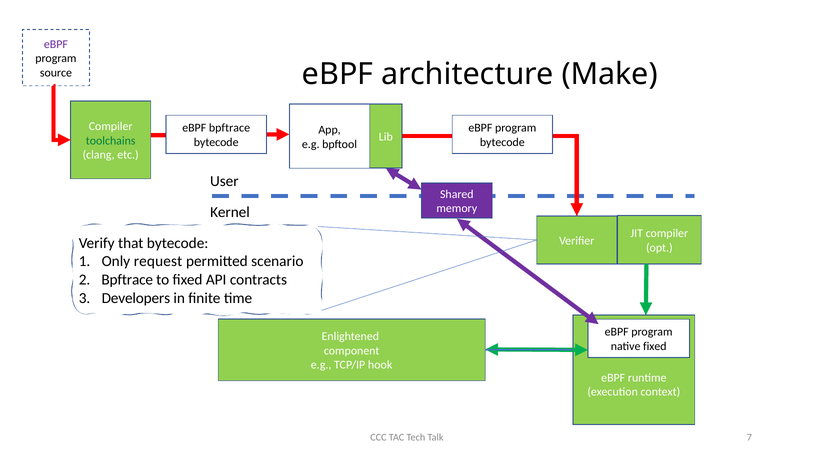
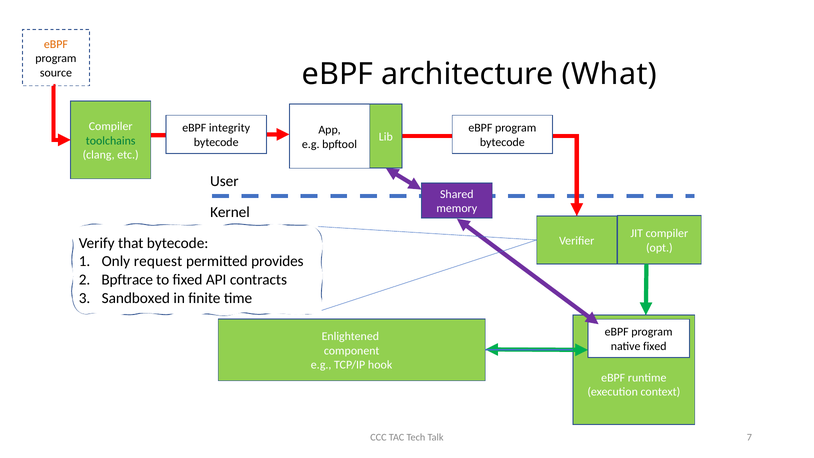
eBPF at (56, 44) colour: purple -> orange
Make: Make -> What
eBPF bpftrace: bpftrace -> integrity
scenario: scenario -> provides
Developers: Developers -> Sandboxed
